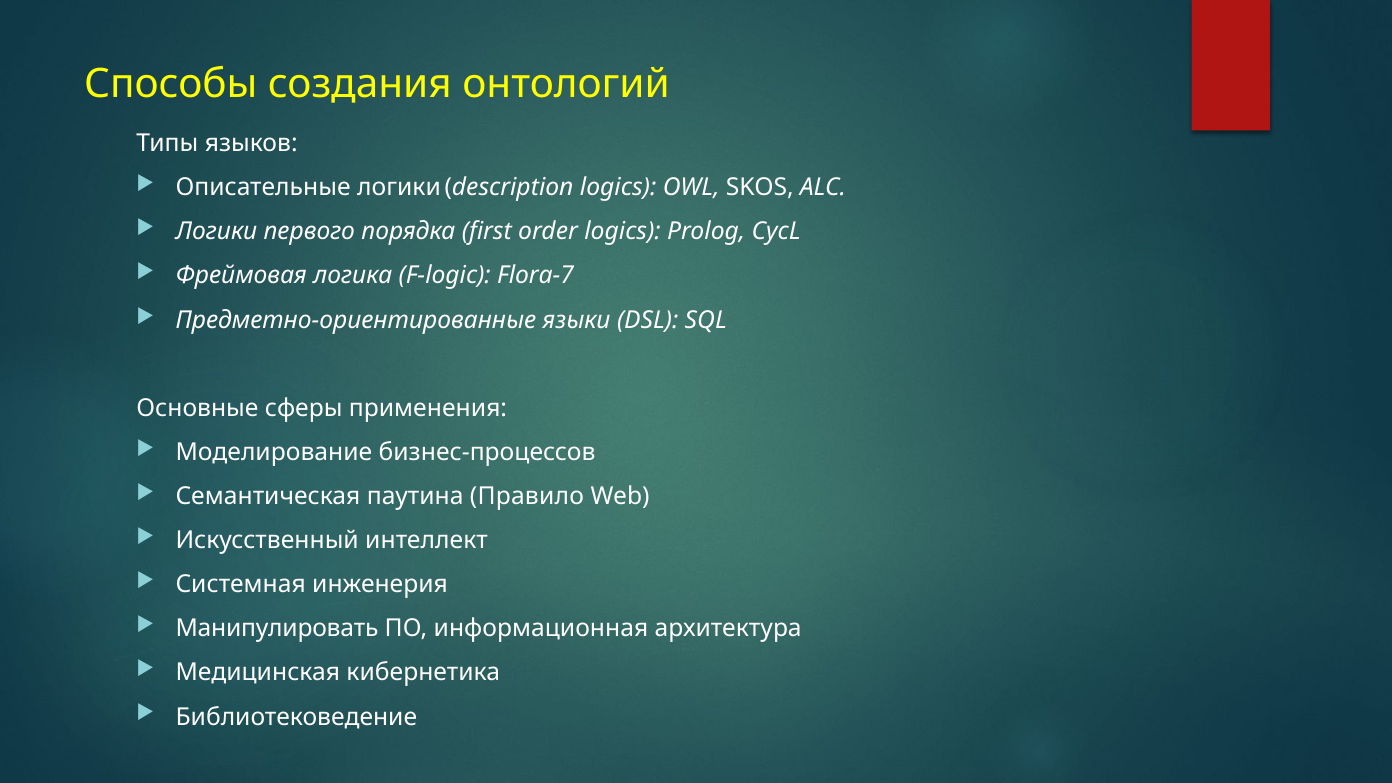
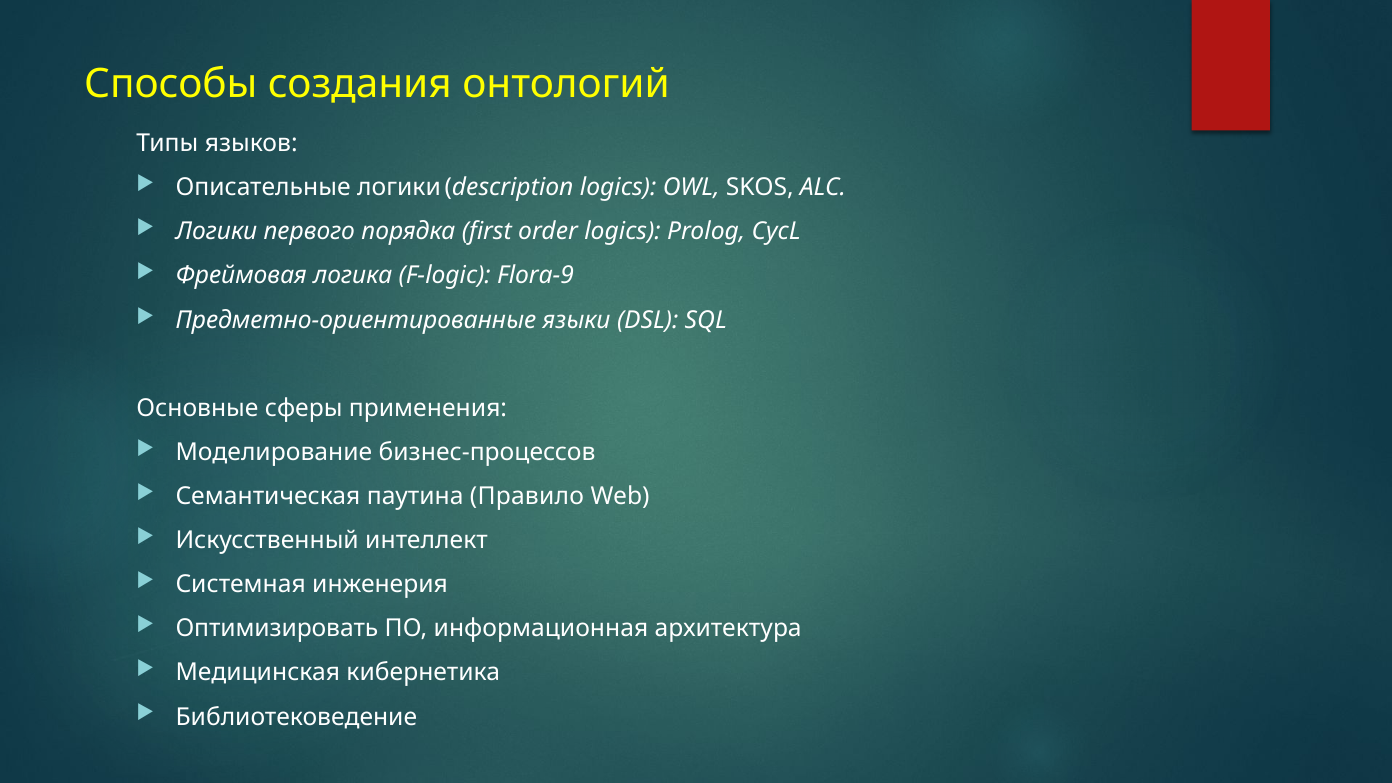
Flora-7: Flora-7 -> Flora-9
Манипулировать: Манипулировать -> Оптимизировать
